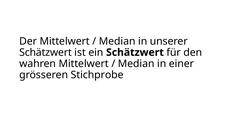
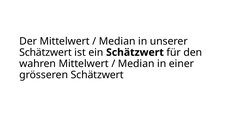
grösseren Stichprobe: Stichprobe -> Schätzwert
